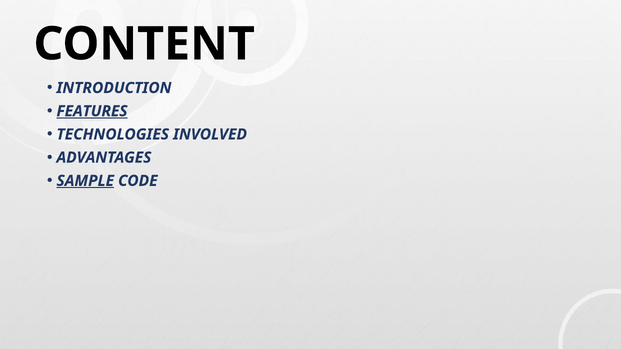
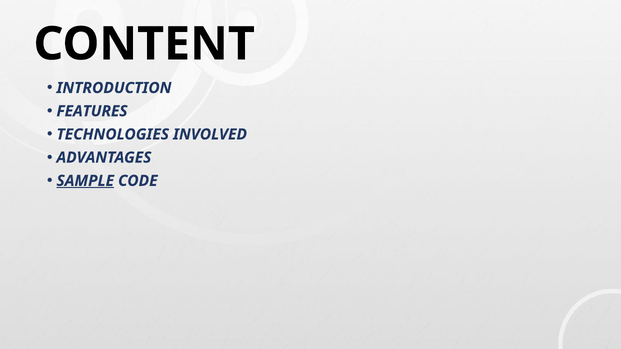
FEATURES underline: present -> none
